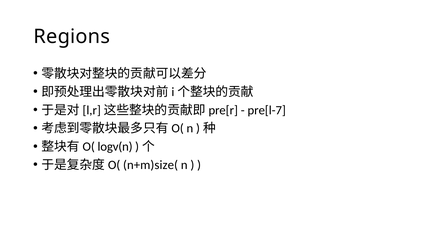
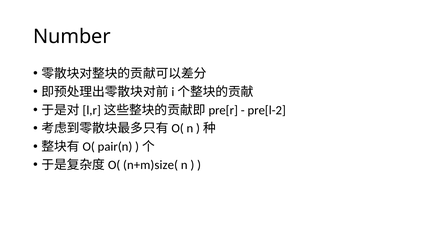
Regions: Regions -> Number
pre[l-7: pre[l-7 -> pre[l-2
logv(n: logv(n -> pair(n
